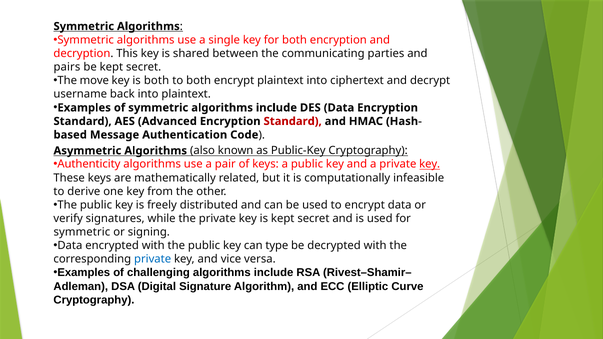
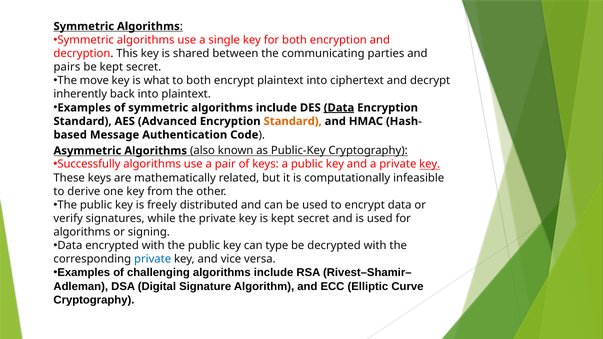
is both: both -> what
username: username -> inherently
Data at (339, 108) underline: none -> present
Standard at (293, 121) colour: red -> orange
Authenticity: Authenticity -> Successfully
symmetric at (82, 232): symmetric -> algorithms
